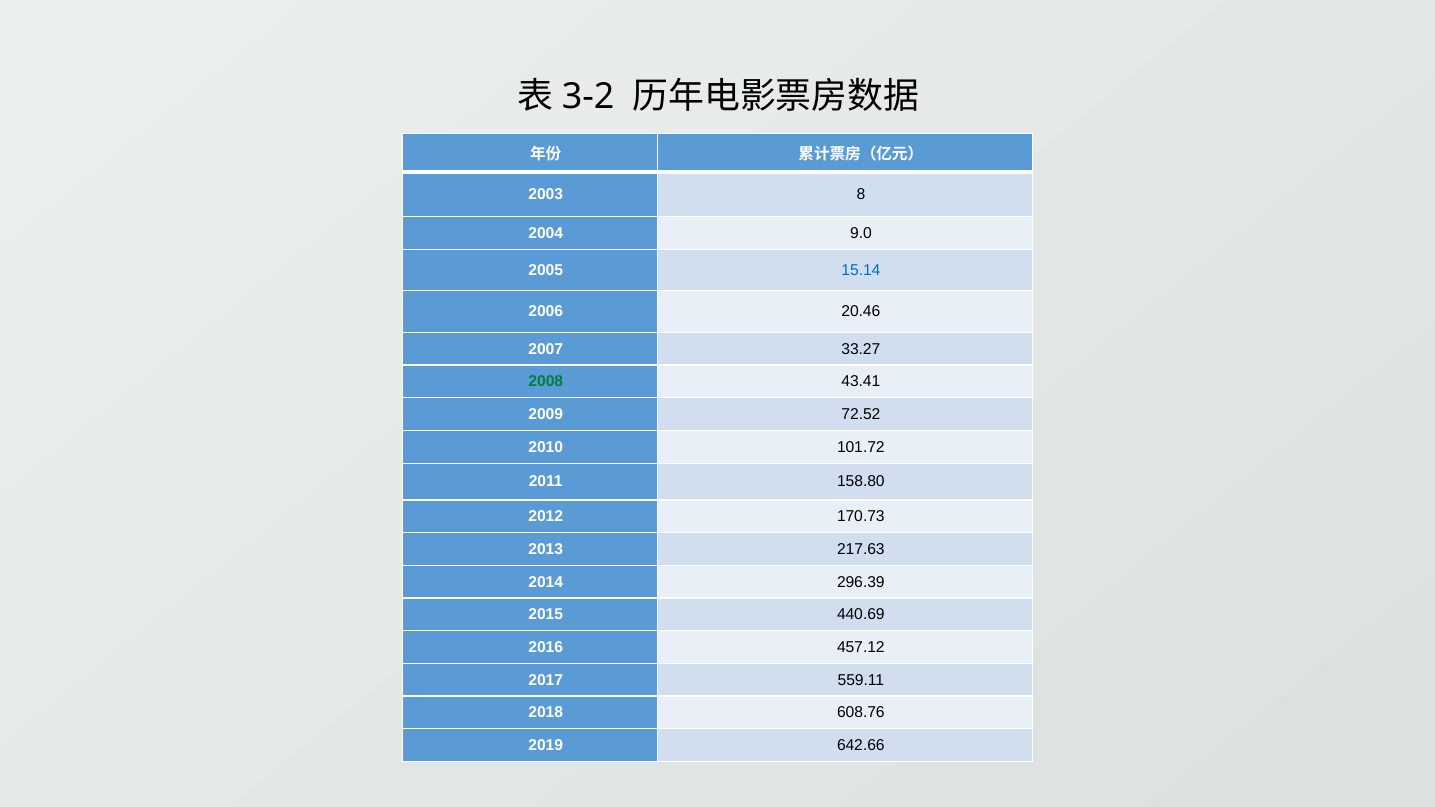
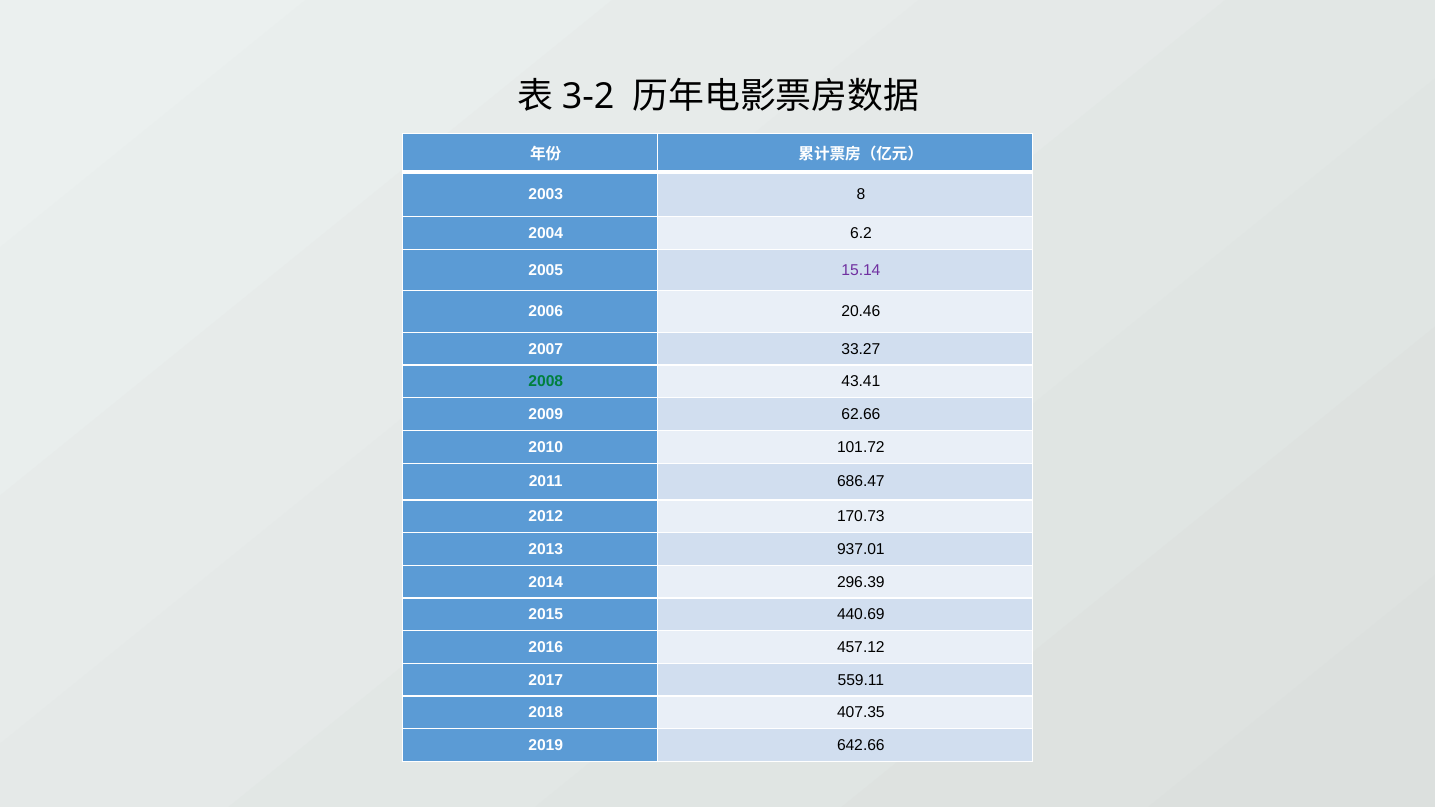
9.0: 9.0 -> 6.2
15.14 colour: blue -> purple
72.52: 72.52 -> 62.66
158.80: 158.80 -> 686.47
217.63: 217.63 -> 937.01
608.76: 608.76 -> 407.35
